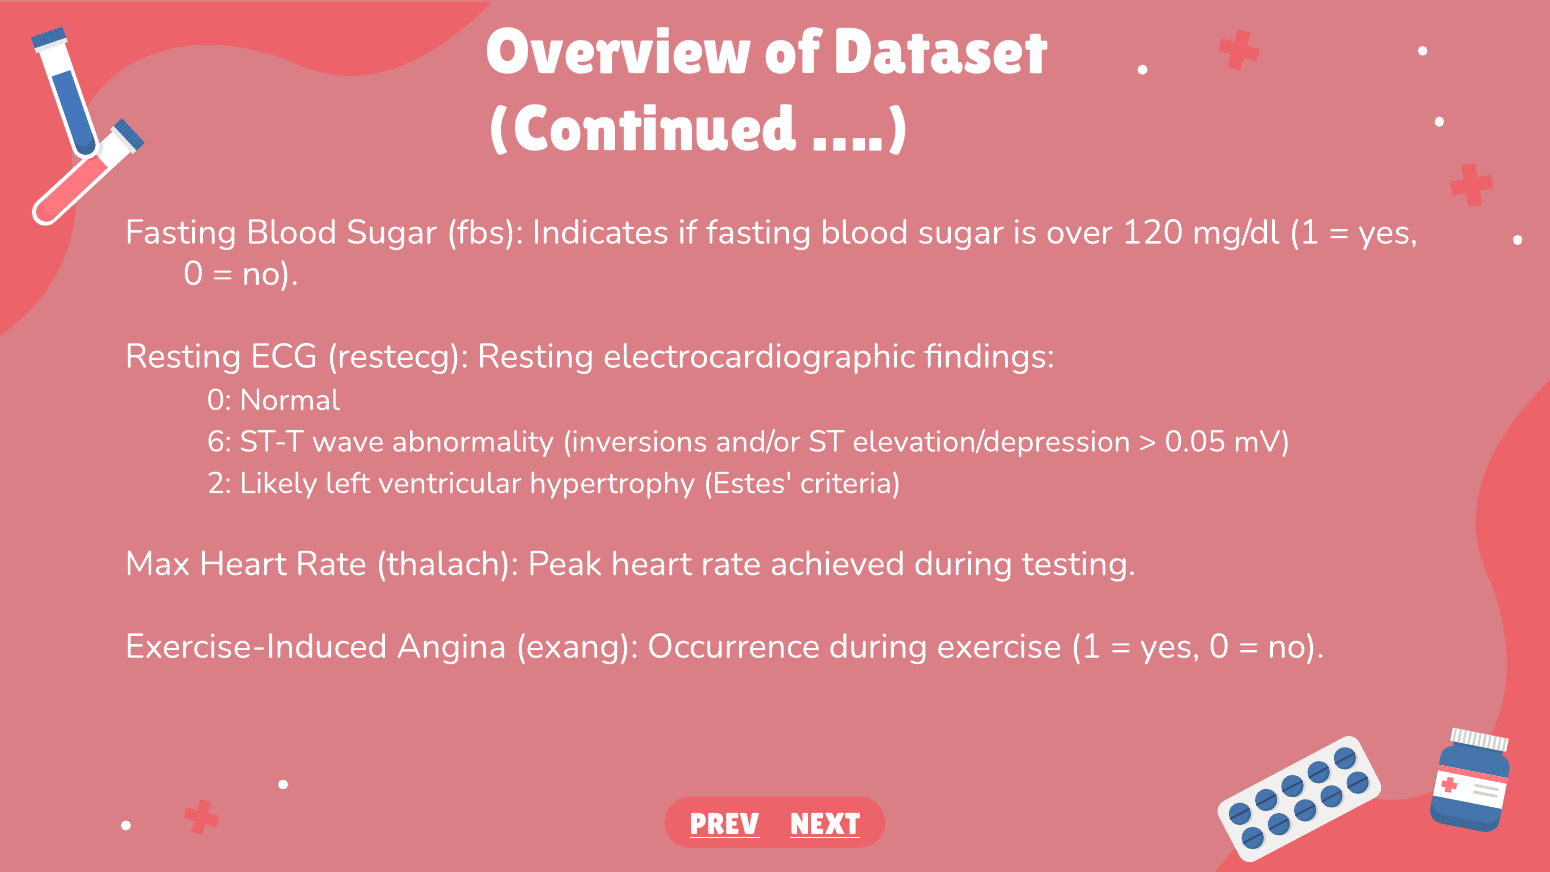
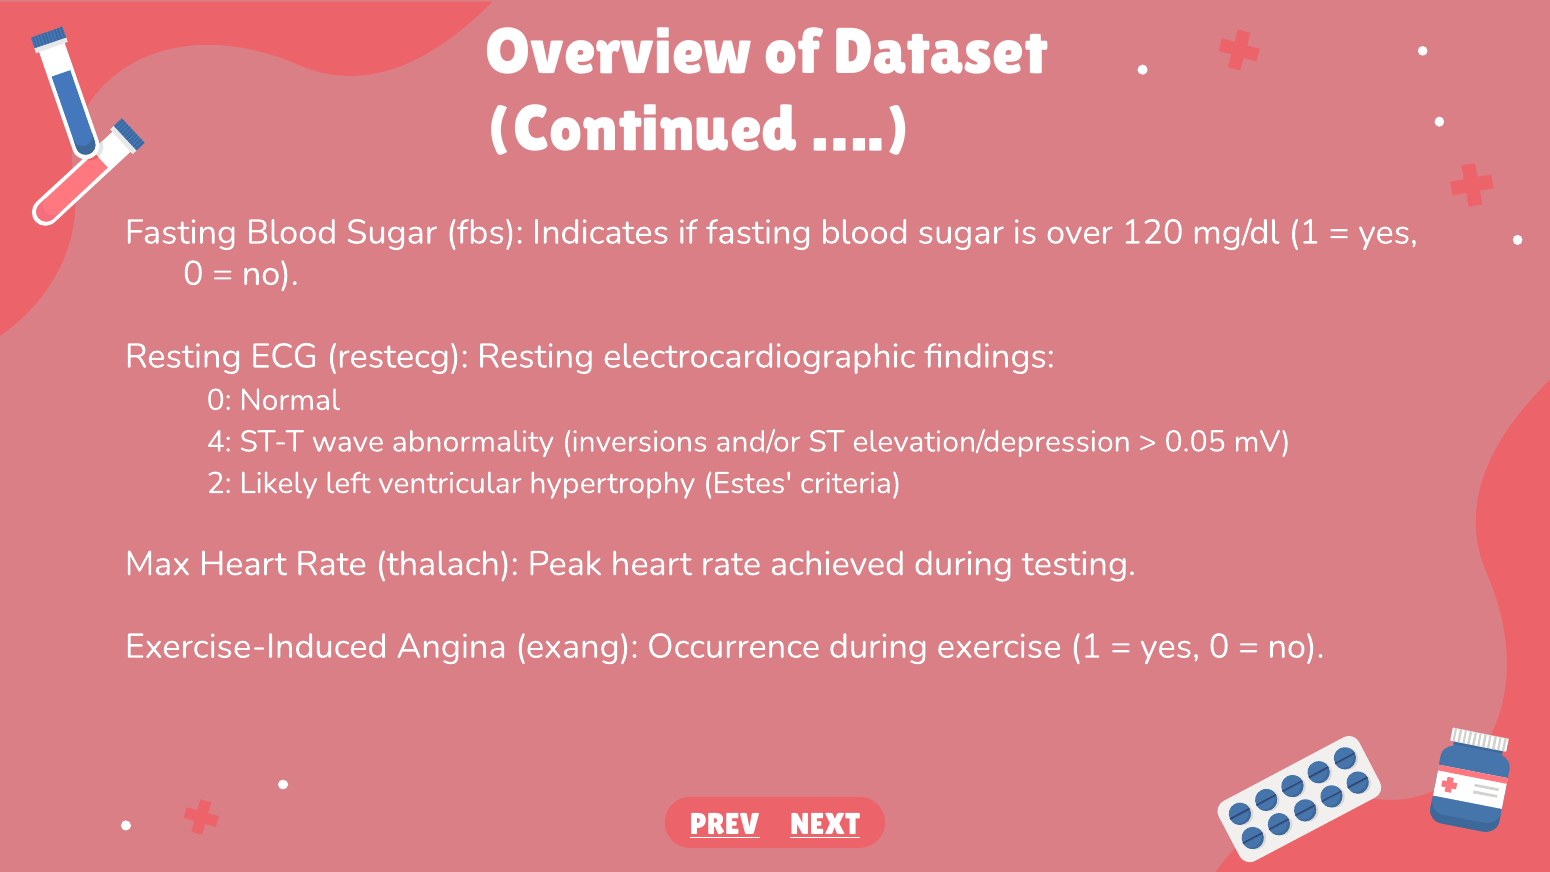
6: 6 -> 4
